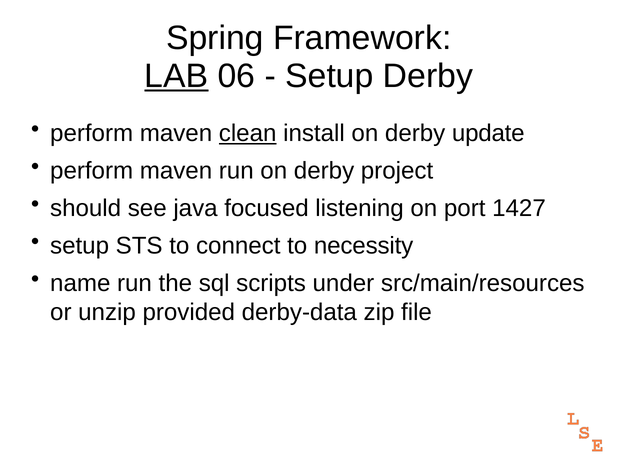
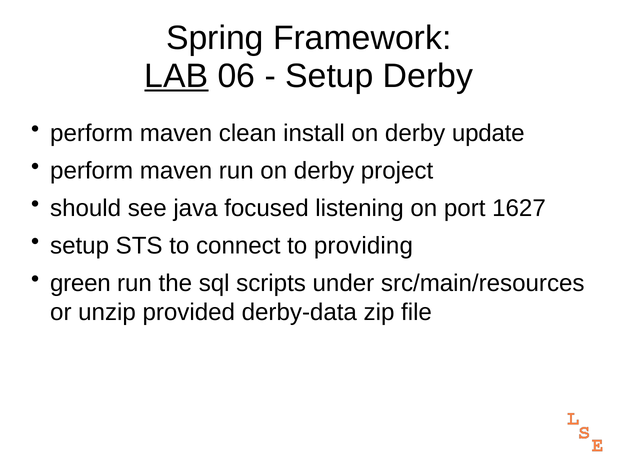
clean underline: present -> none
1427: 1427 -> 1627
necessity: necessity -> providing
name: name -> green
